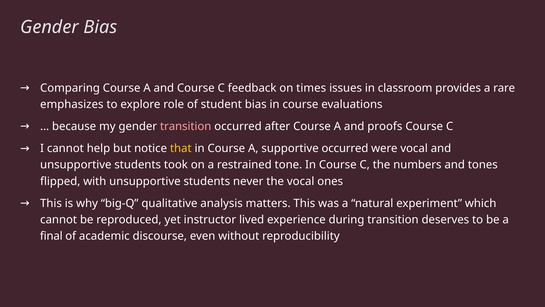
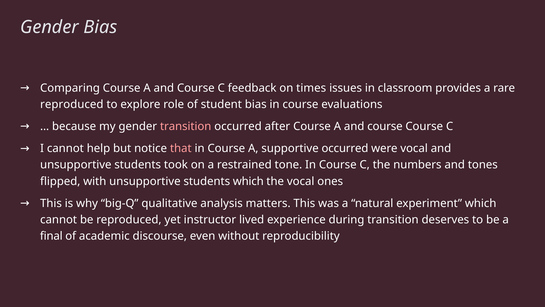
emphasizes at (72, 104): emphasizes -> reproduced
proofs at (385, 126): proofs -> course
that colour: yellow -> pink
students never: never -> which
